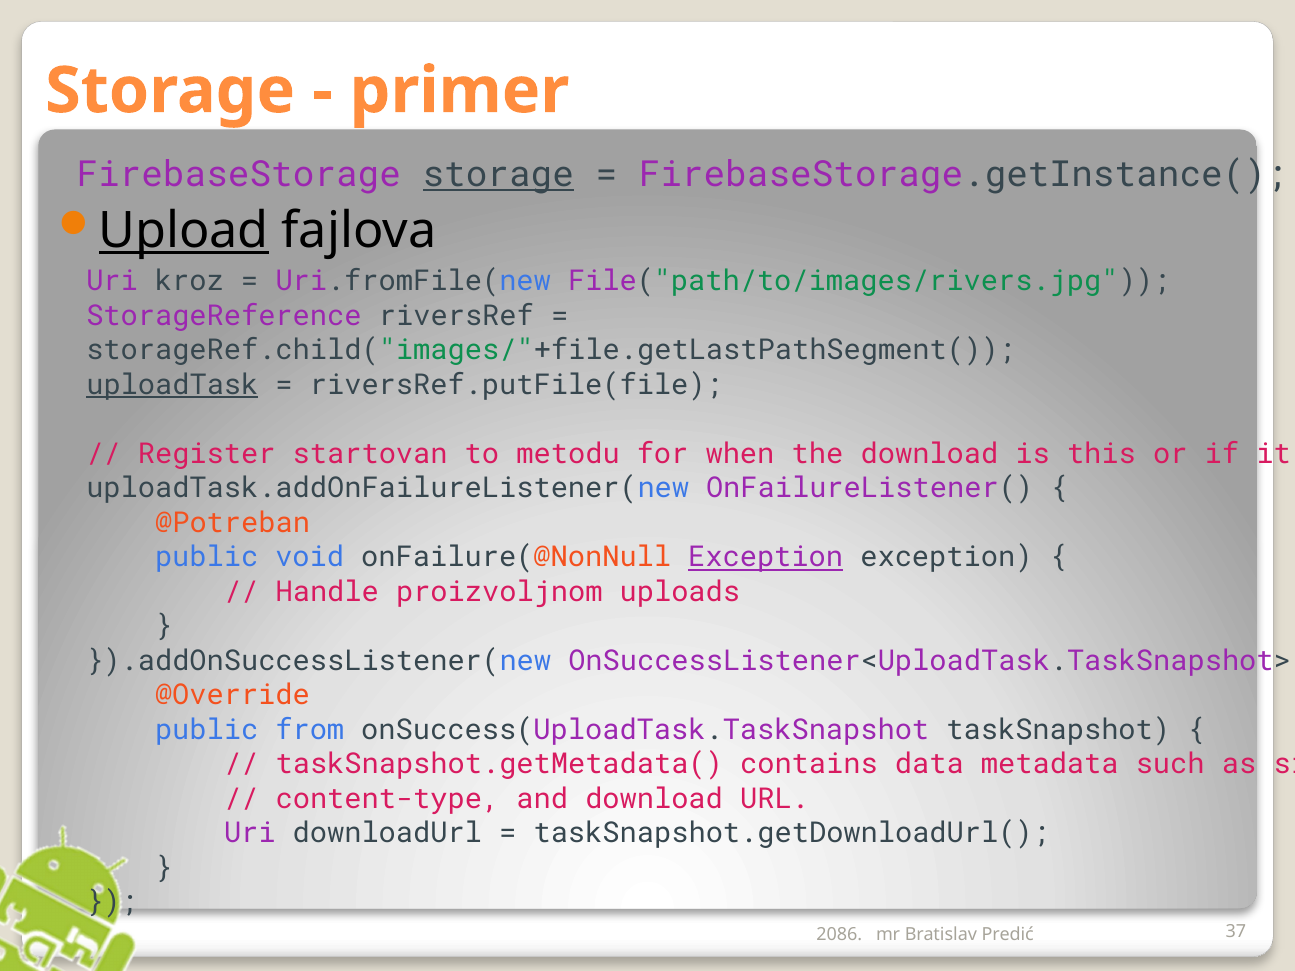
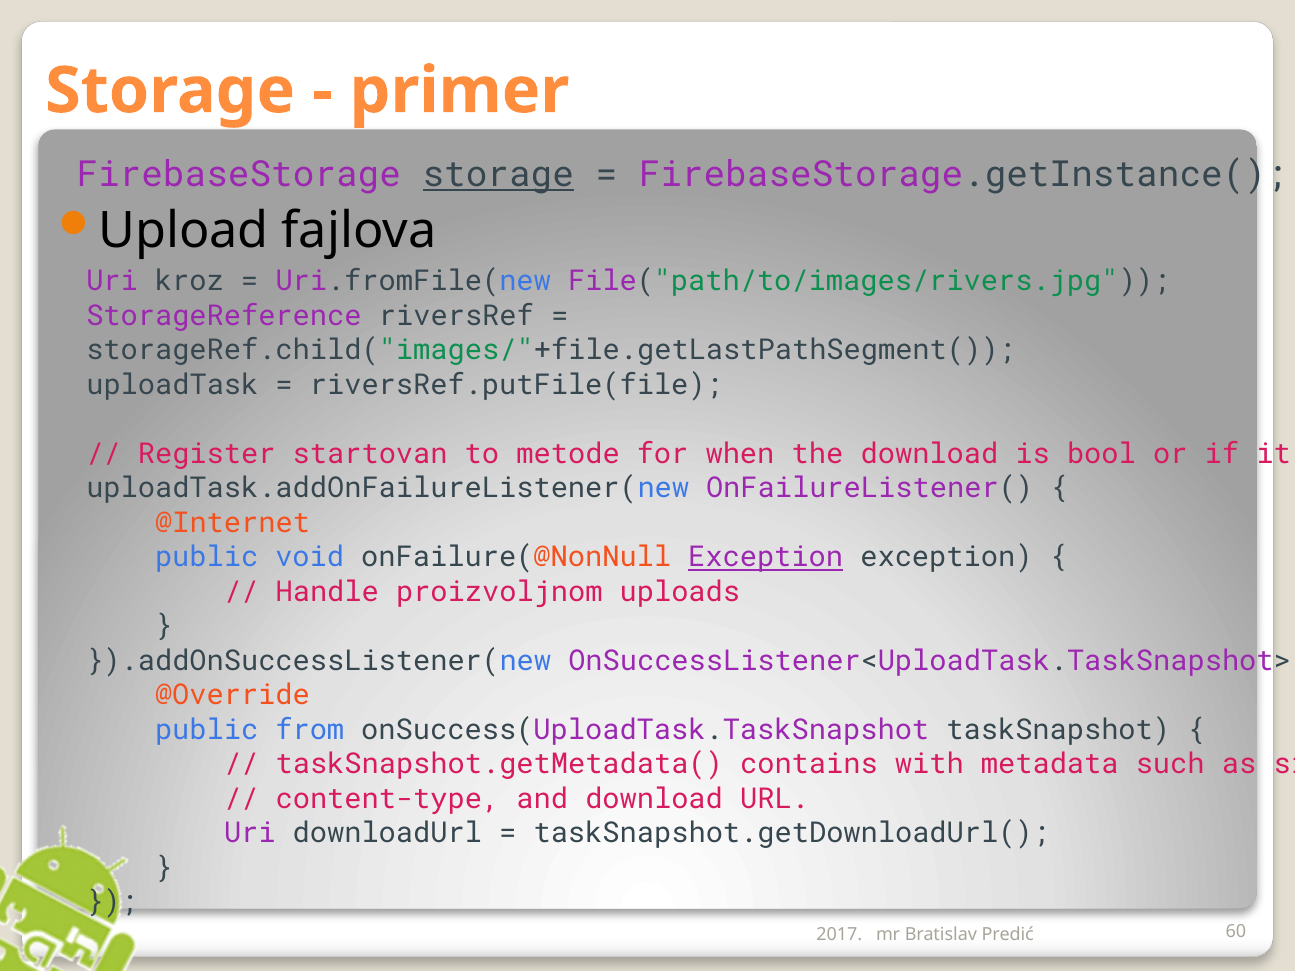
Upload underline: present -> none
uploadTask underline: present -> none
metodu: metodu -> metode
this: this -> bool
@Potreban: @Potreban -> @Internet
data: data -> with
2086: 2086 -> 2017
37: 37 -> 60
